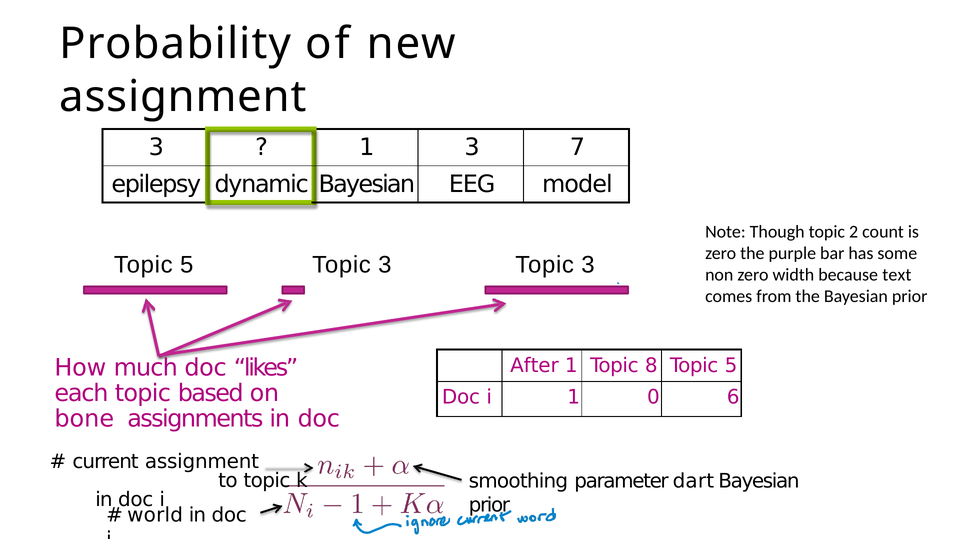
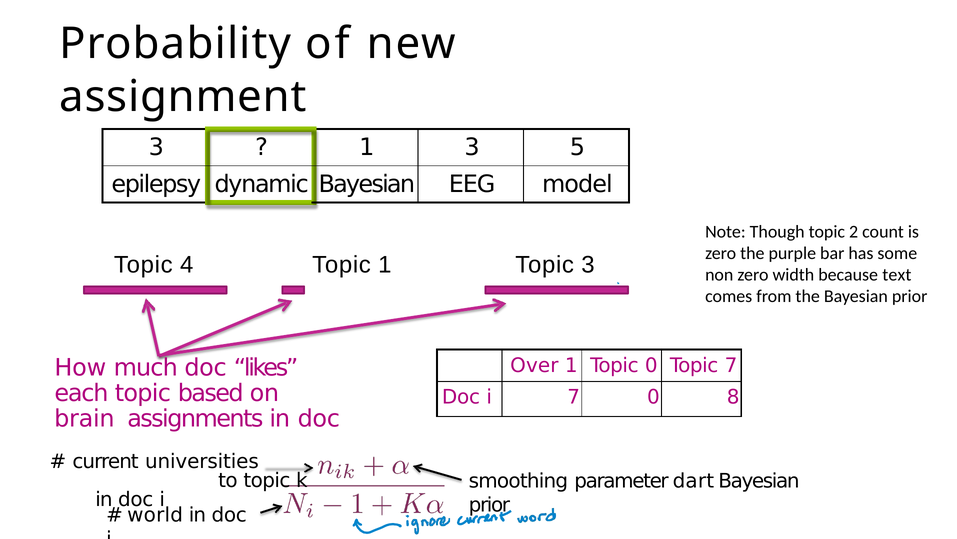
7: 7 -> 5
5 at (187, 265): 5 -> 4
3 at (385, 265): 3 -> 1
After: After -> Over
Topic 8: 8 -> 0
5 at (731, 365): 5 -> 7
i 1: 1 -> 7
6: 6 -> 8
bone: bone -> brain
current assignment: assignment -> universities
